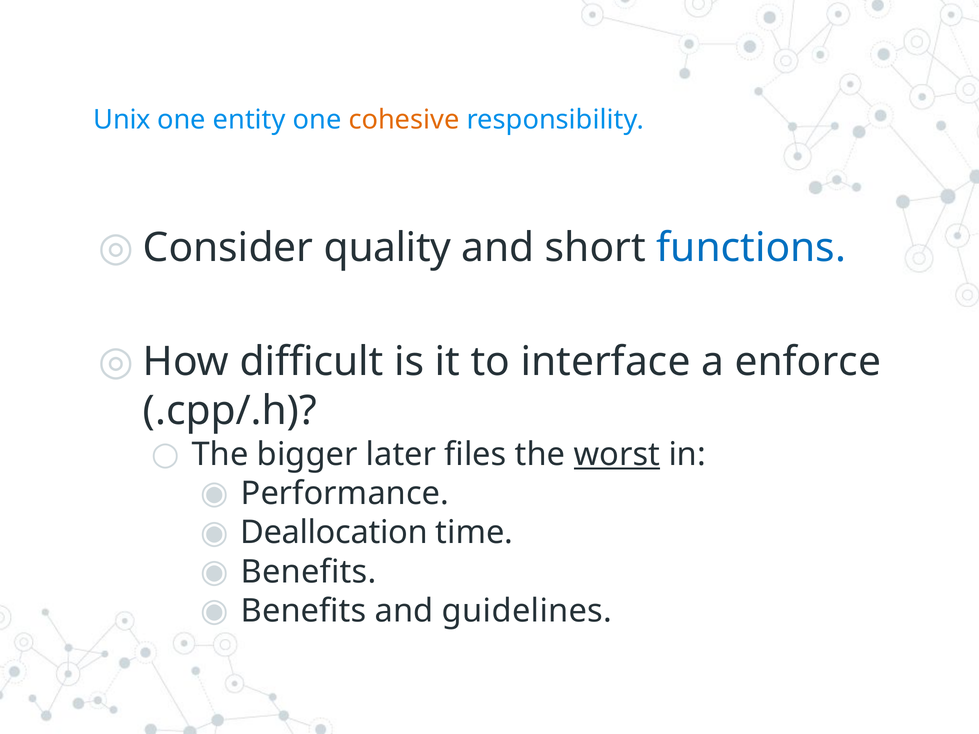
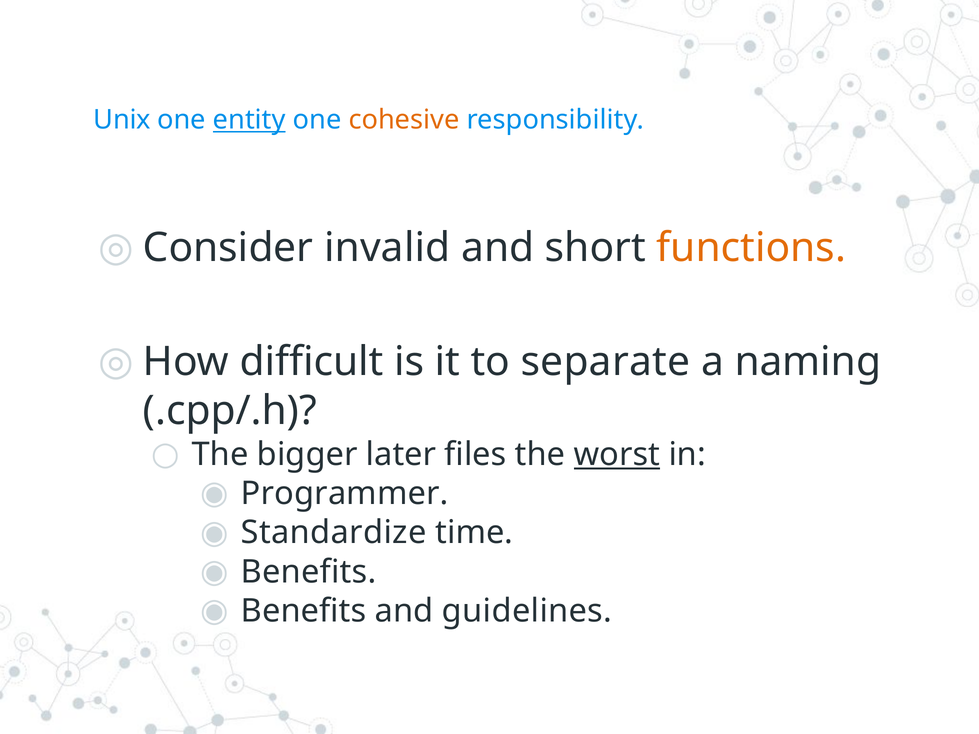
entity underline: none -> present
quality: quality -> invalid
functions colour: blue -> orange
interface: interface -> separate
enforce: enforce -> naming
Performance: Performance -> Programmer
Deallocation: Deallocation -> Standardize
